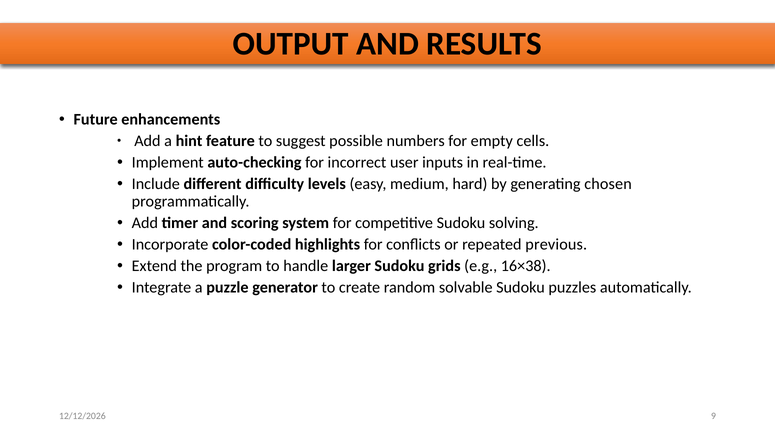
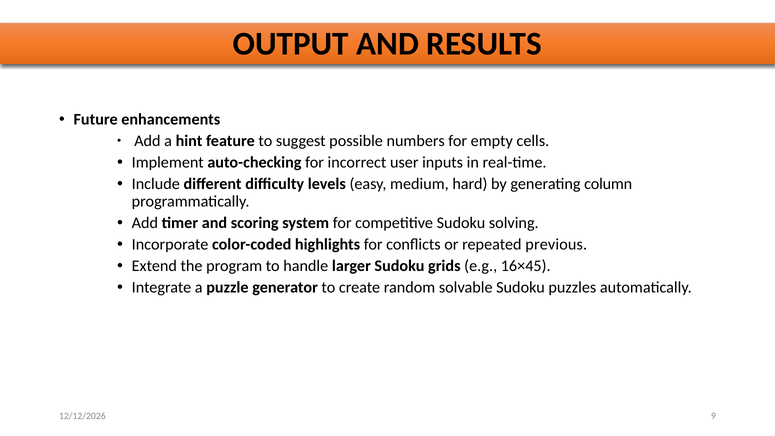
chosen: chosen -> column
16×38: 16×38 -> 16×45
